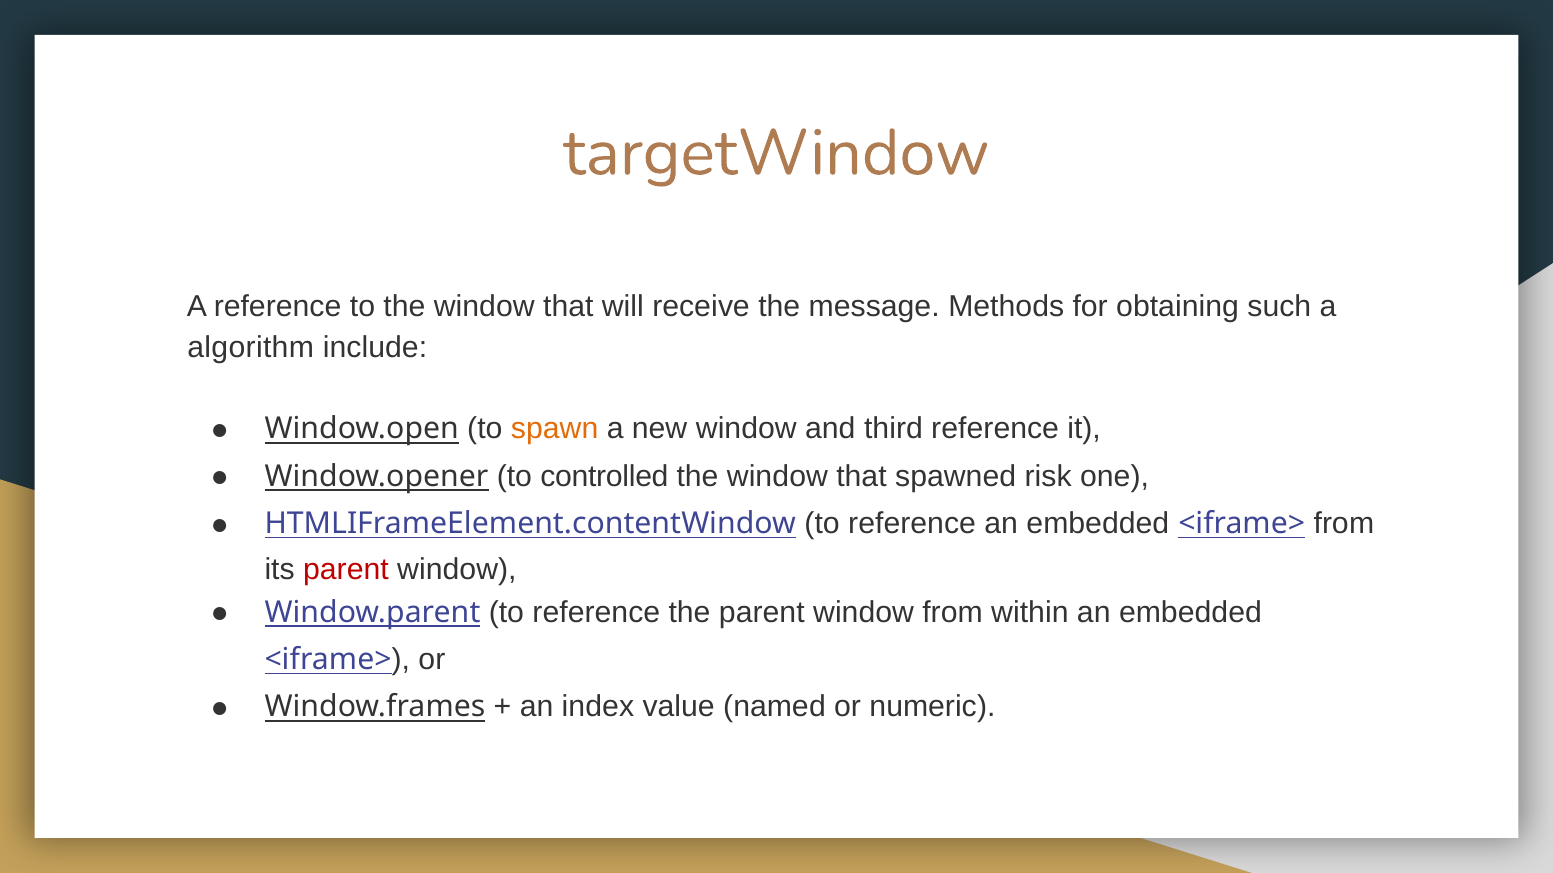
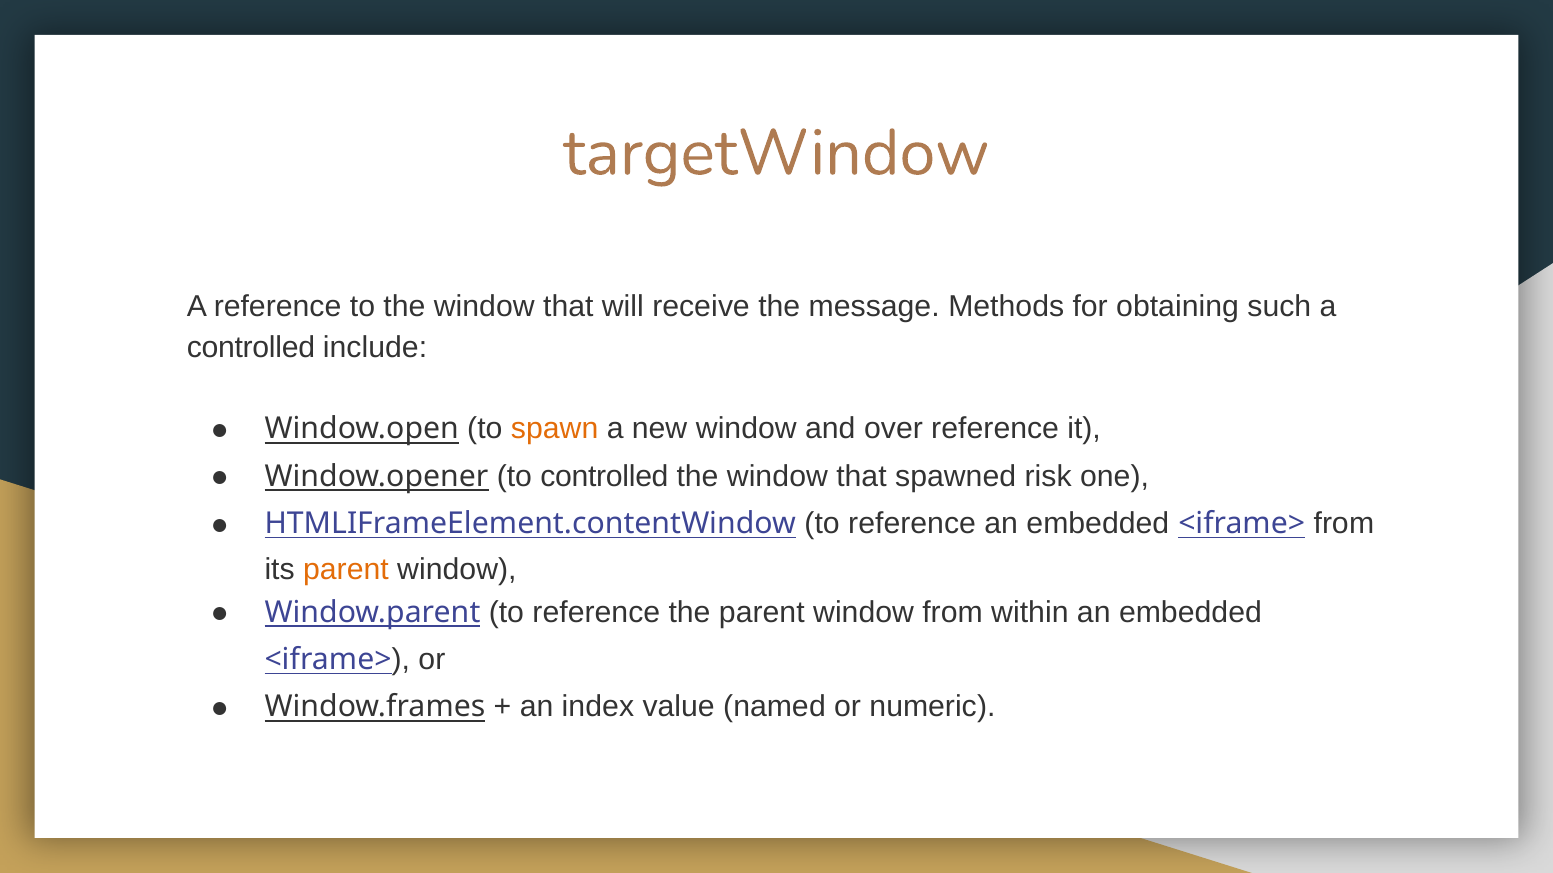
algorithm at (251, 348): algorithm -> controlled
third: third -> over
parent at (346, 570) colour: red -> orange
